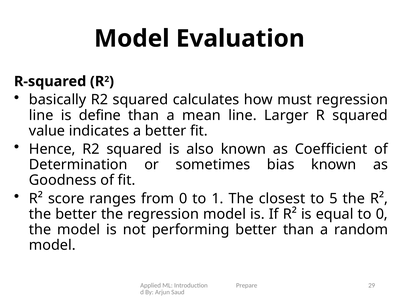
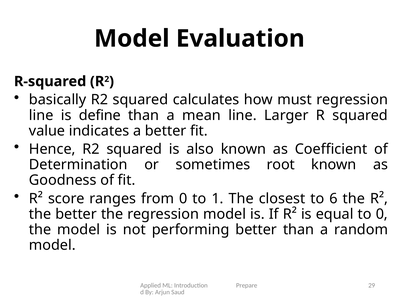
bias: bias -> root
5: 5 -> 6
